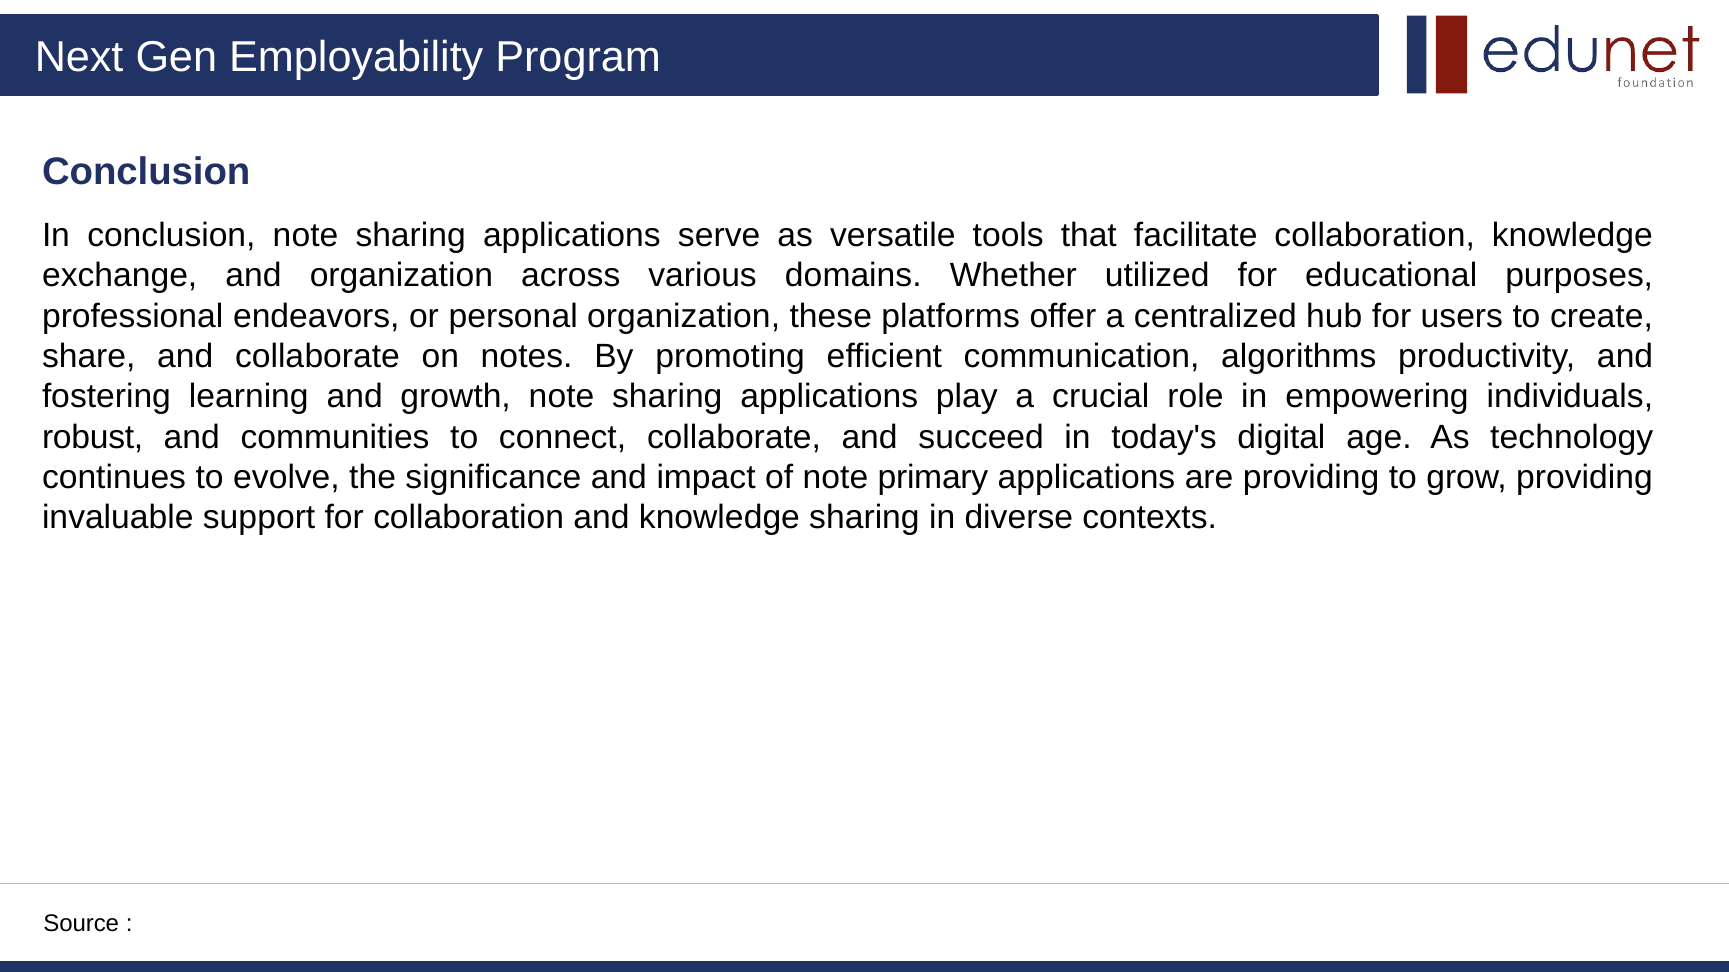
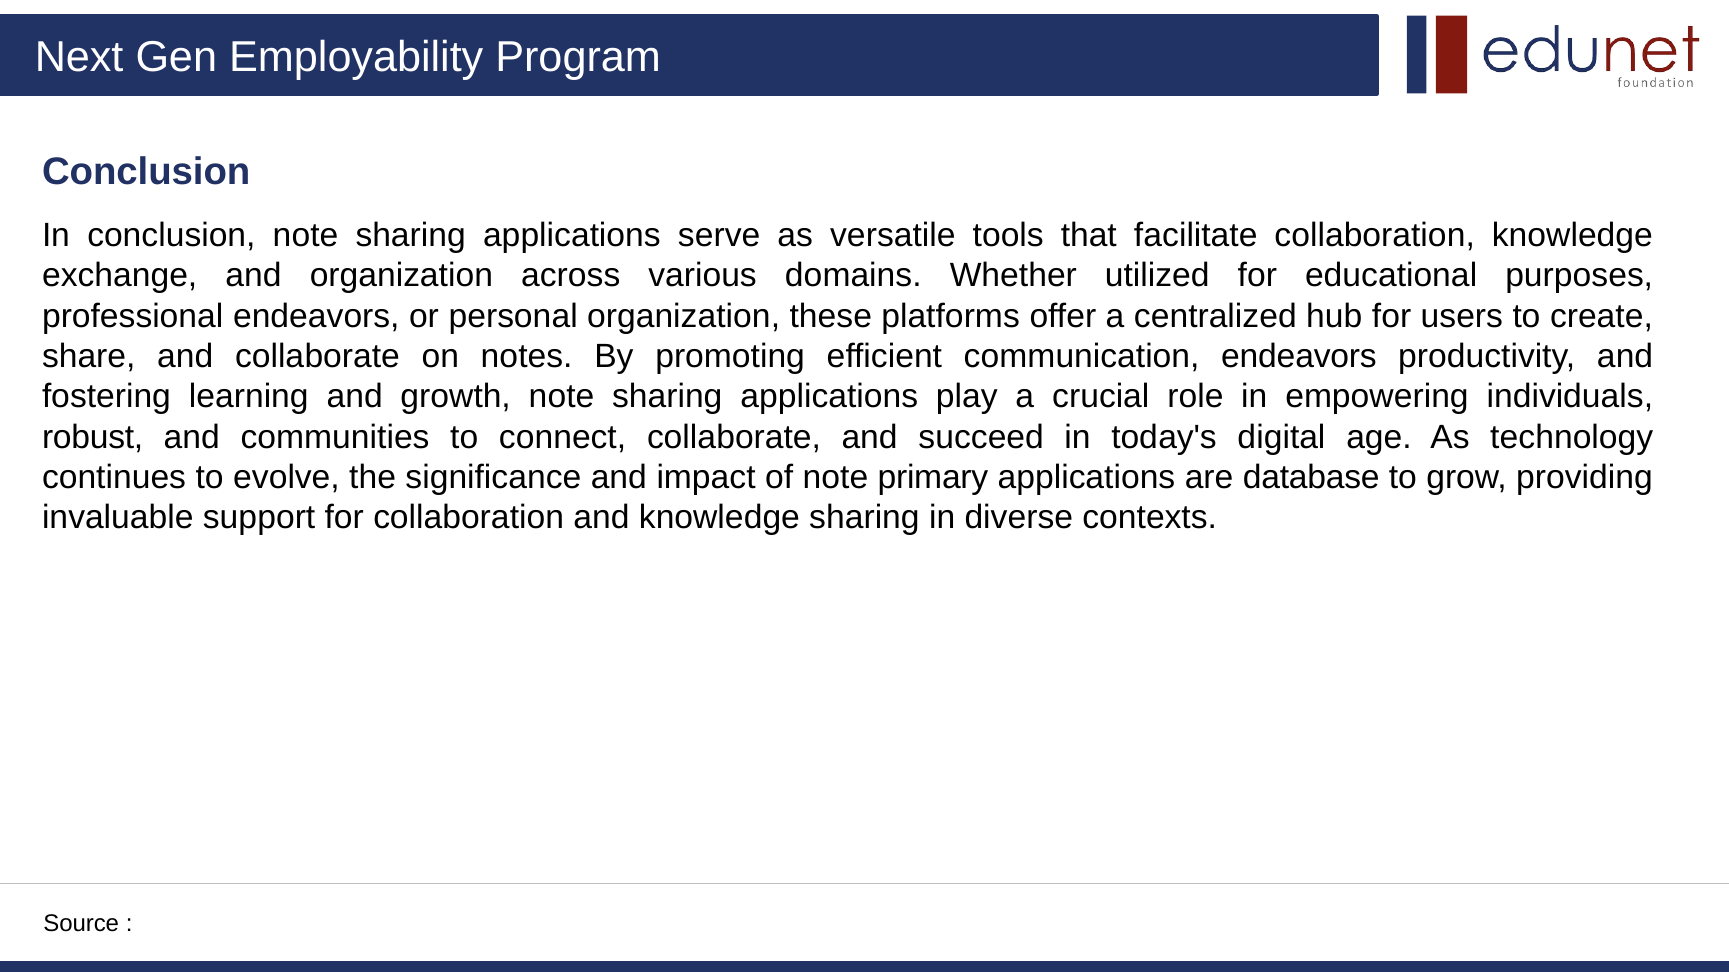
communication algorithms: algorithms -> endeavors
are providing: providing -> database
